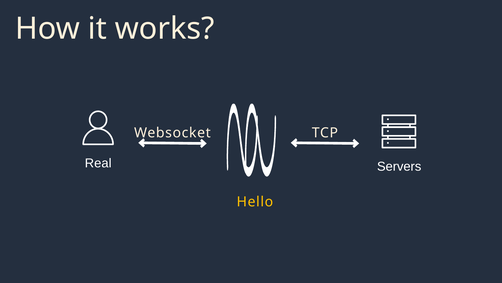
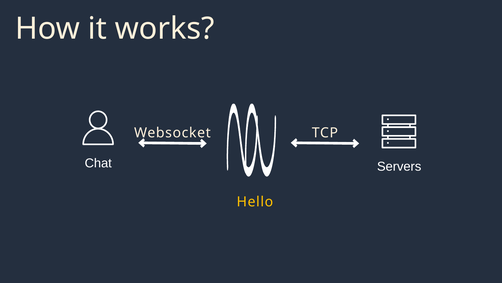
Real: Real -> Chat
